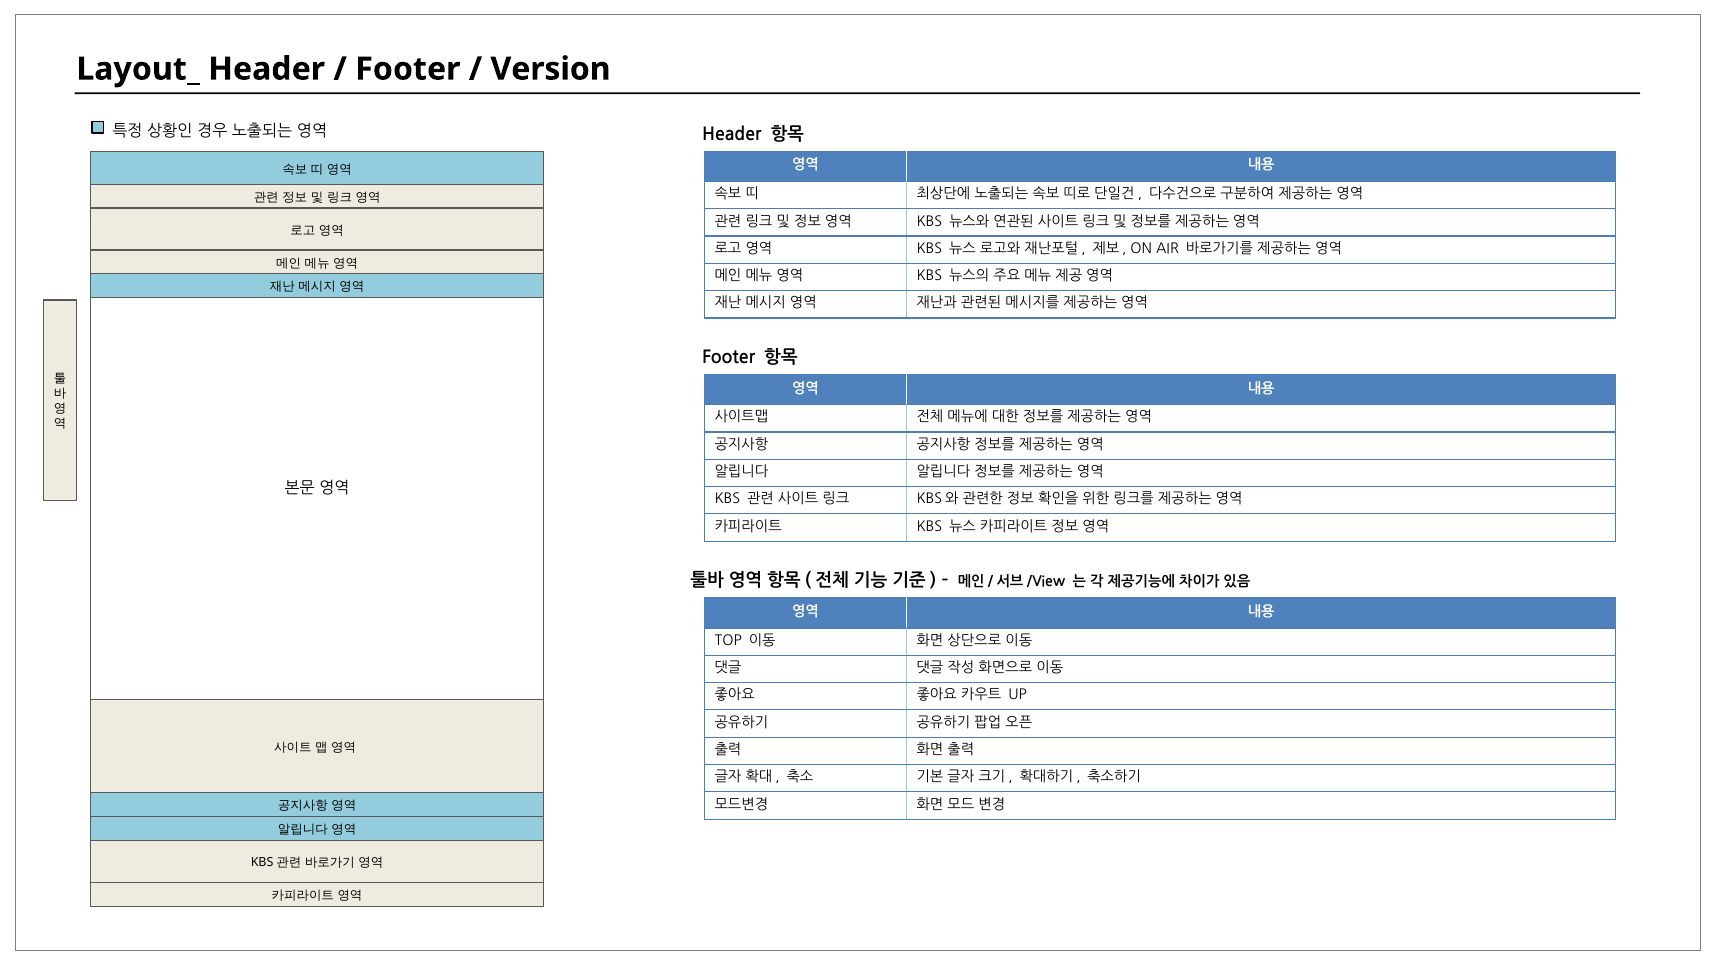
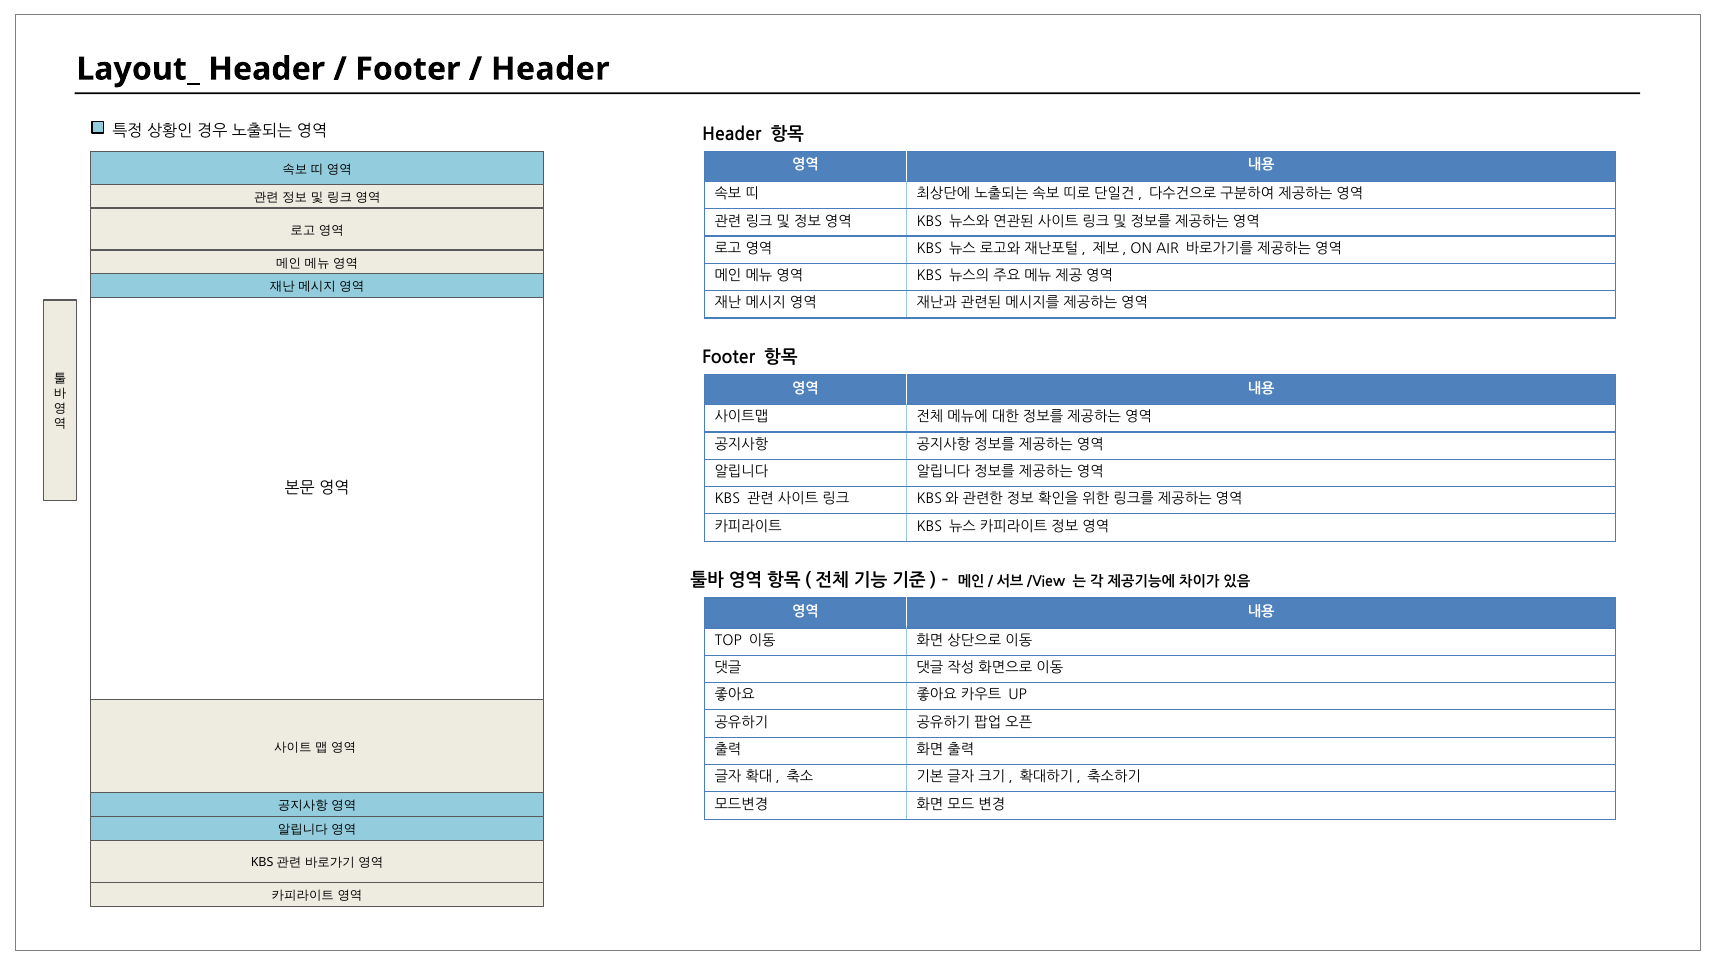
Version at (551, 69): Version -> Header
